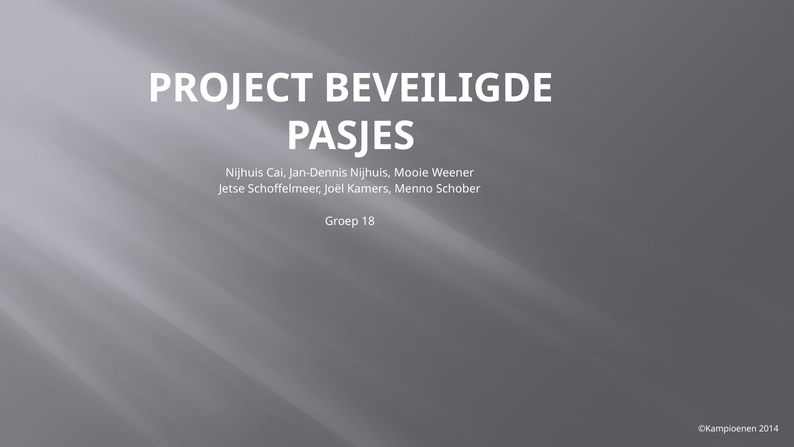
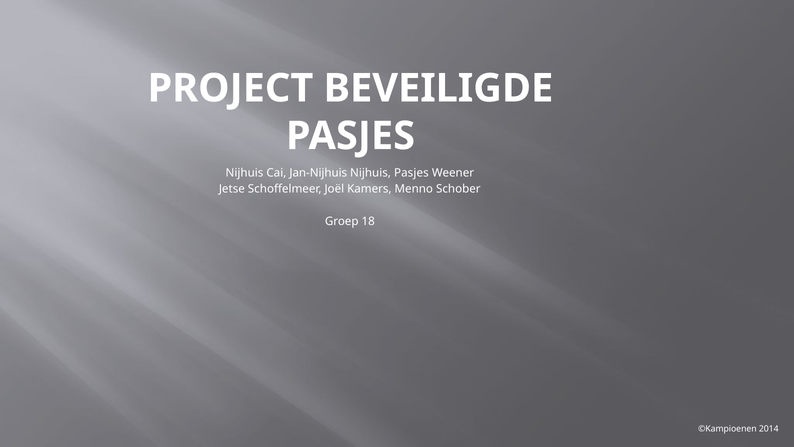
Jan-Dennis: Jan-Dennis -> Jan-Nijhuis
Nijhuis Mooie: Mooie -> Pasjes
